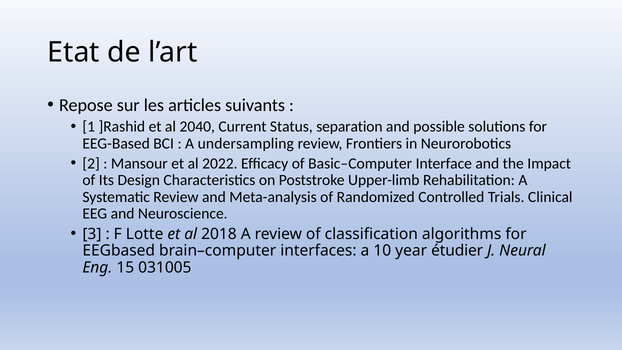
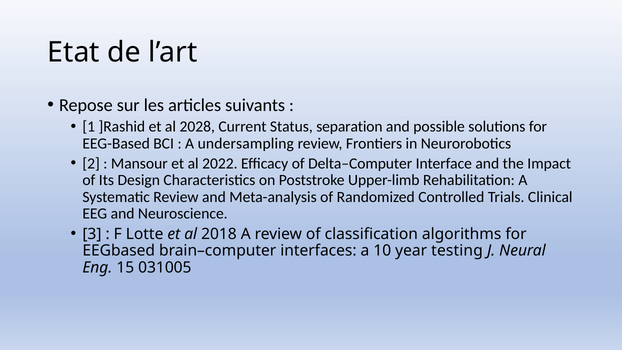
2040: 2040 -> 2028
Basic–Computer: Basic–Computer -> Delta–Computer
étudier: étudier -> testing
